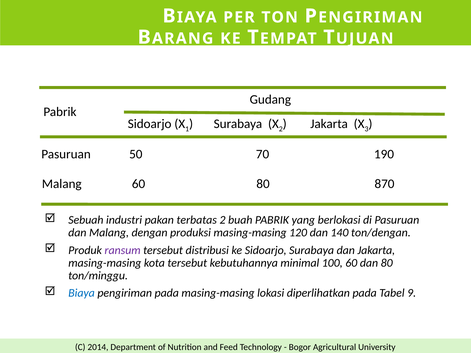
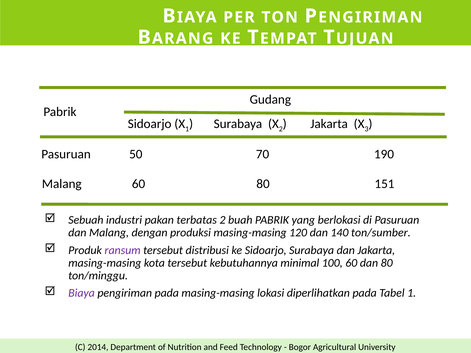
870: 870 -> 151
ton/dengan: ton/dengan -> ton/sumber
Biaya colour: blue -> purple
Tabel 9: 9 -> 1
